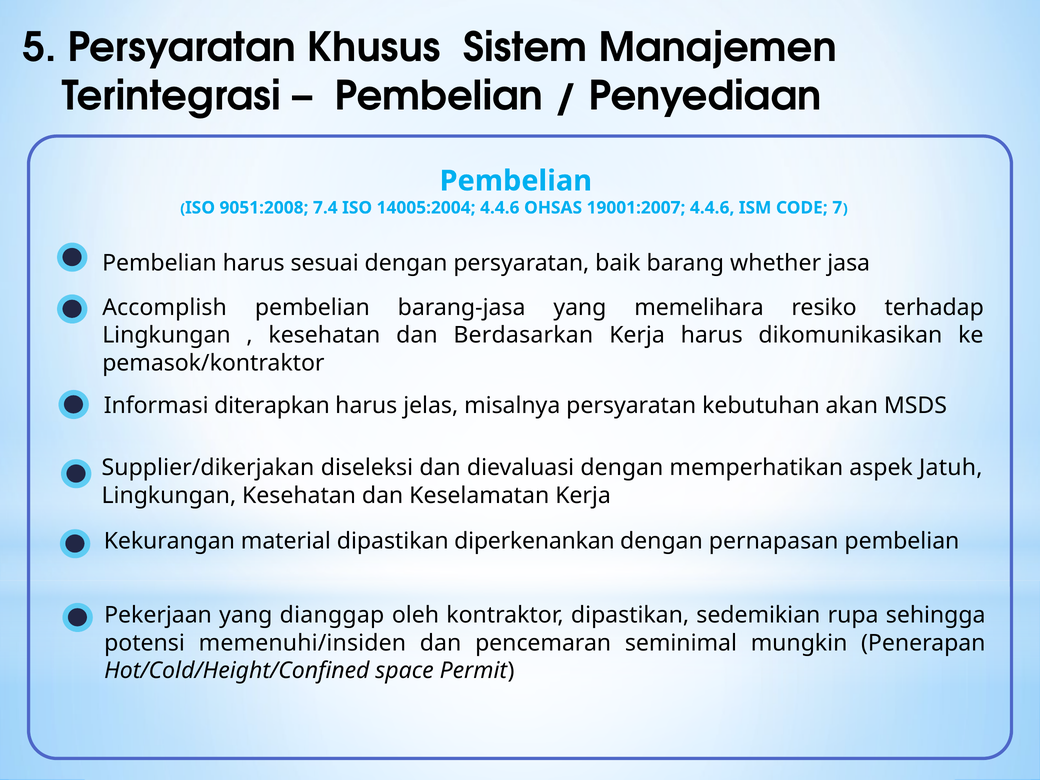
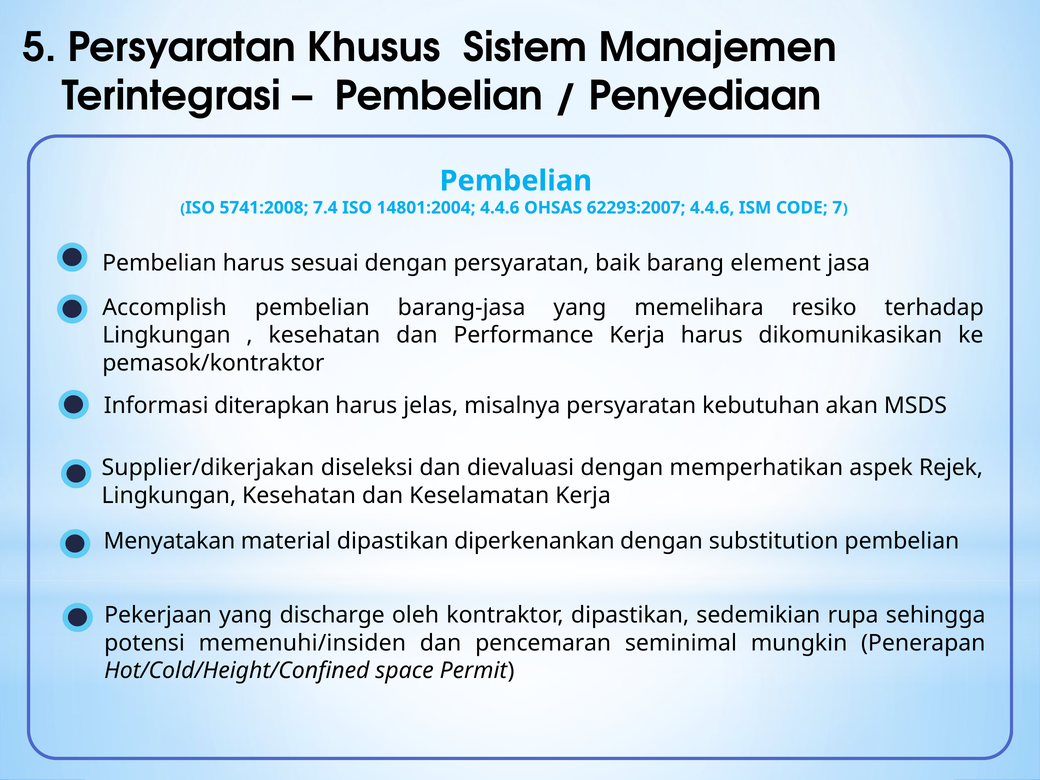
9051:2008: 9051:2008 -> 5741:2008
14005:2004: 14005:2004 -> 14801:2004
19001:2007: 19001:2007 -> 62293:2007
whether: whether -> element
Berdasarkan: Berdasarkan -> Performance
Jatuh: Jatuh -> Rejek
Kekurangan: Kekurangan -> Menyatakan
pernapasan: pernapasan -> substitution
dianggap: dianggap -> discharge
